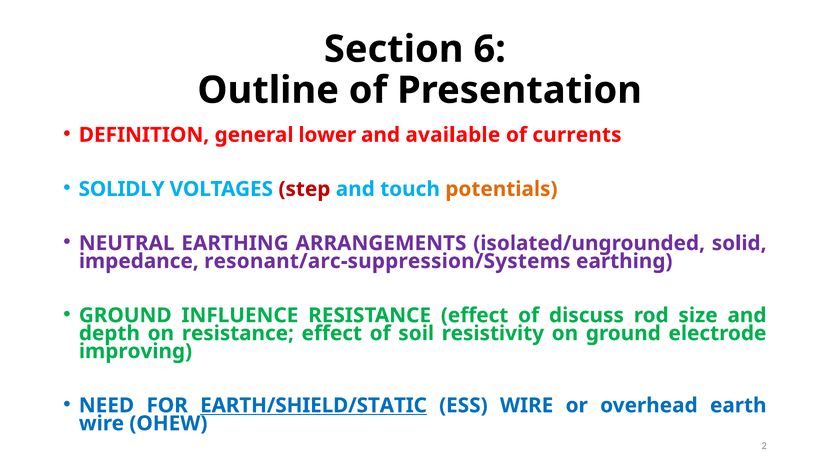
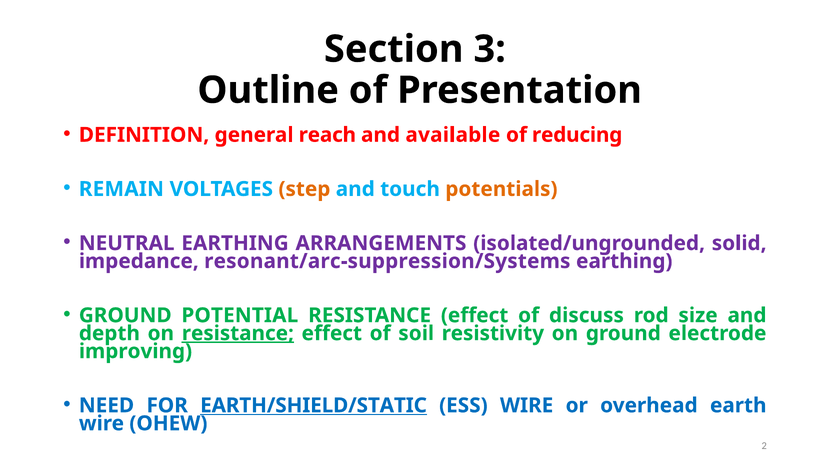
6: 6 -> 3
lower: lower -> reach
currents: currents -> reducing
SOLIDLY: SOLIDLY -> REMAIN
step colour: red -> orange
INFLUENCE: INFLUENCE -> POTENTIAL
resistance at (238, 333) underline: none -> present
